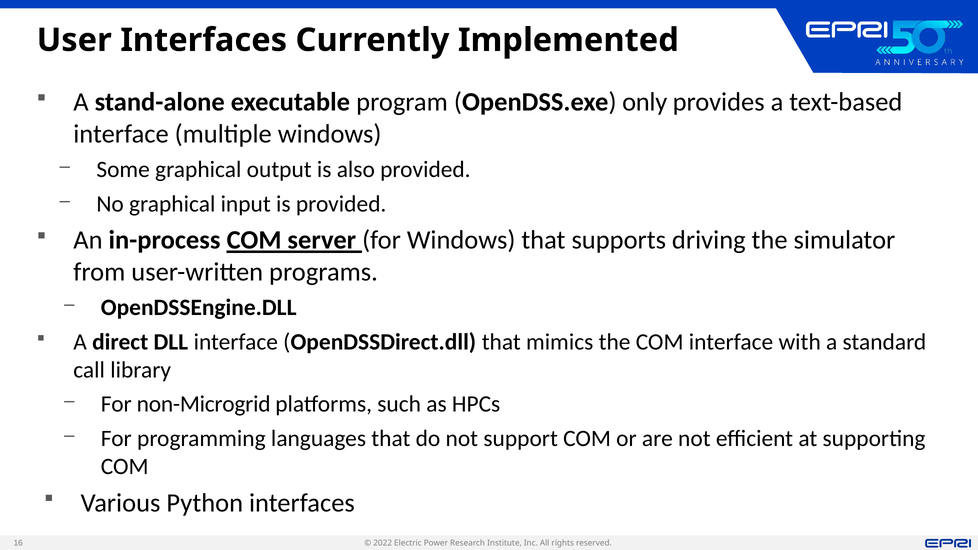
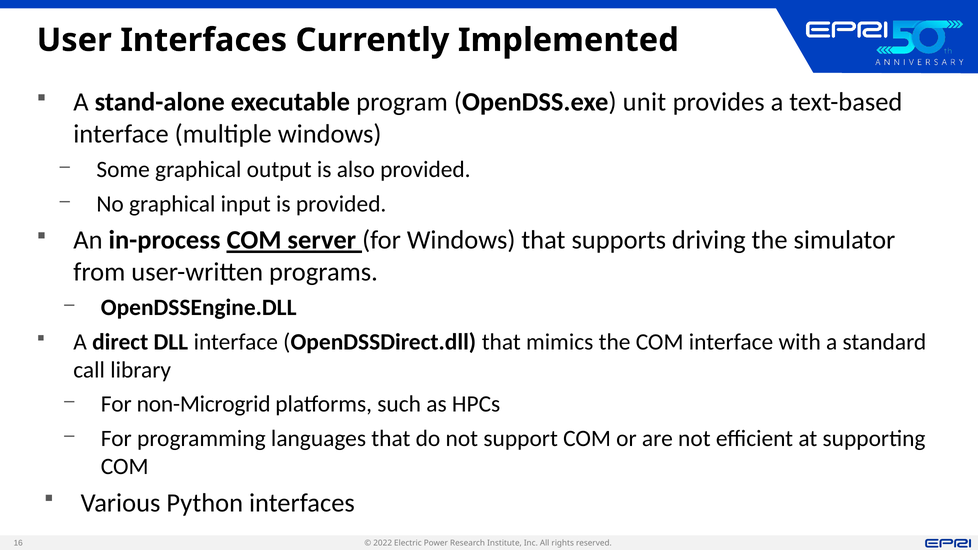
only: only -> unit
